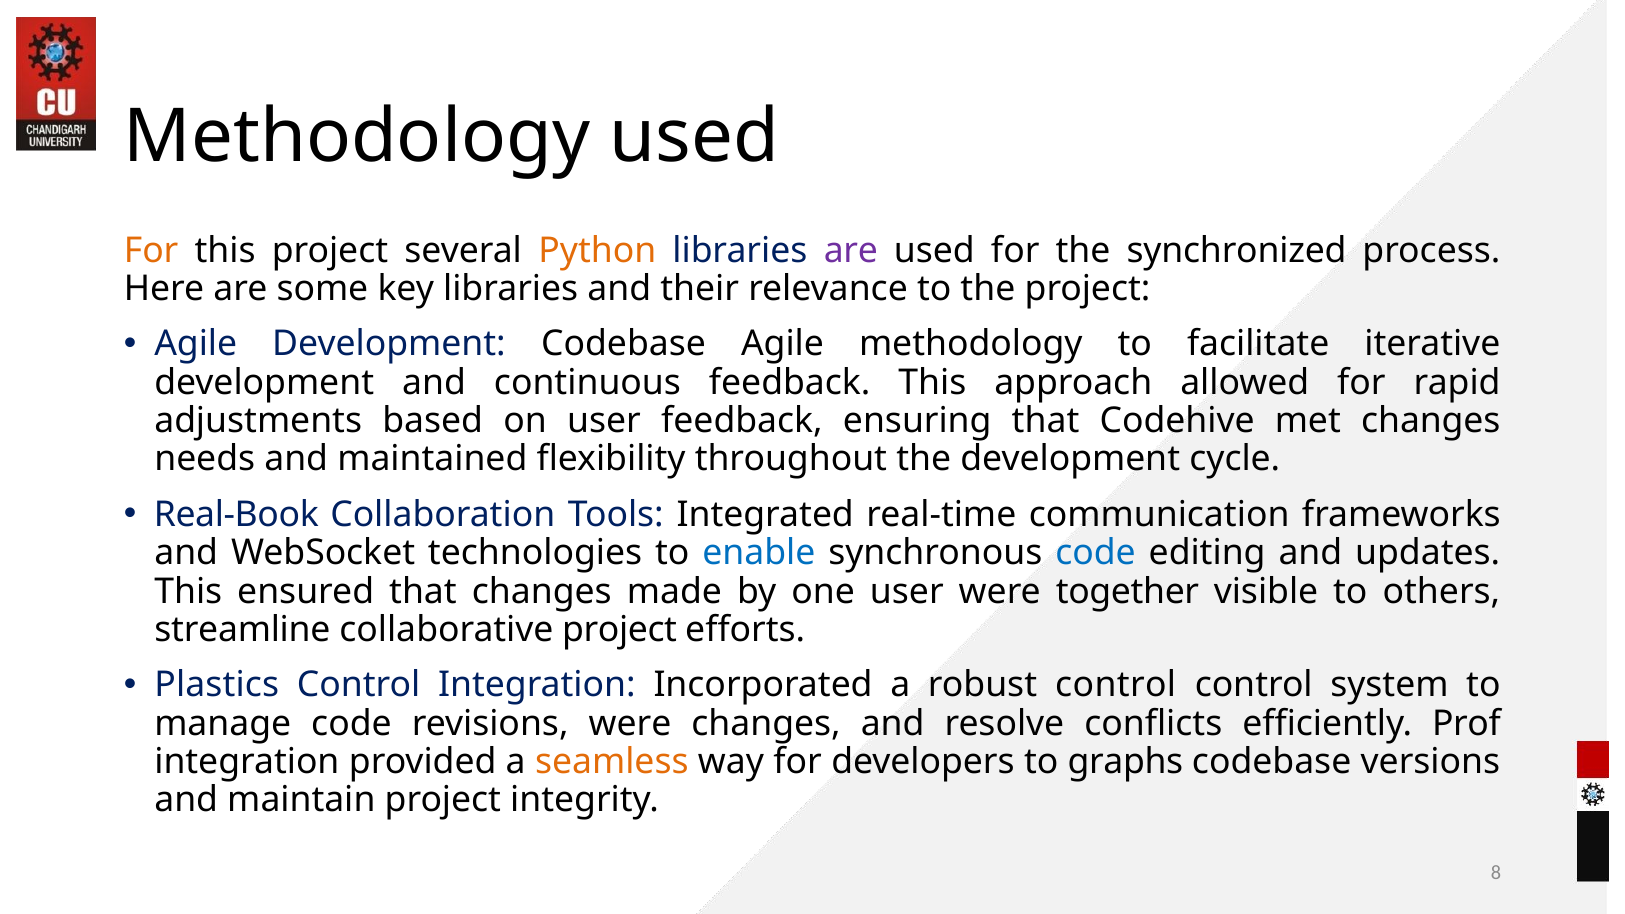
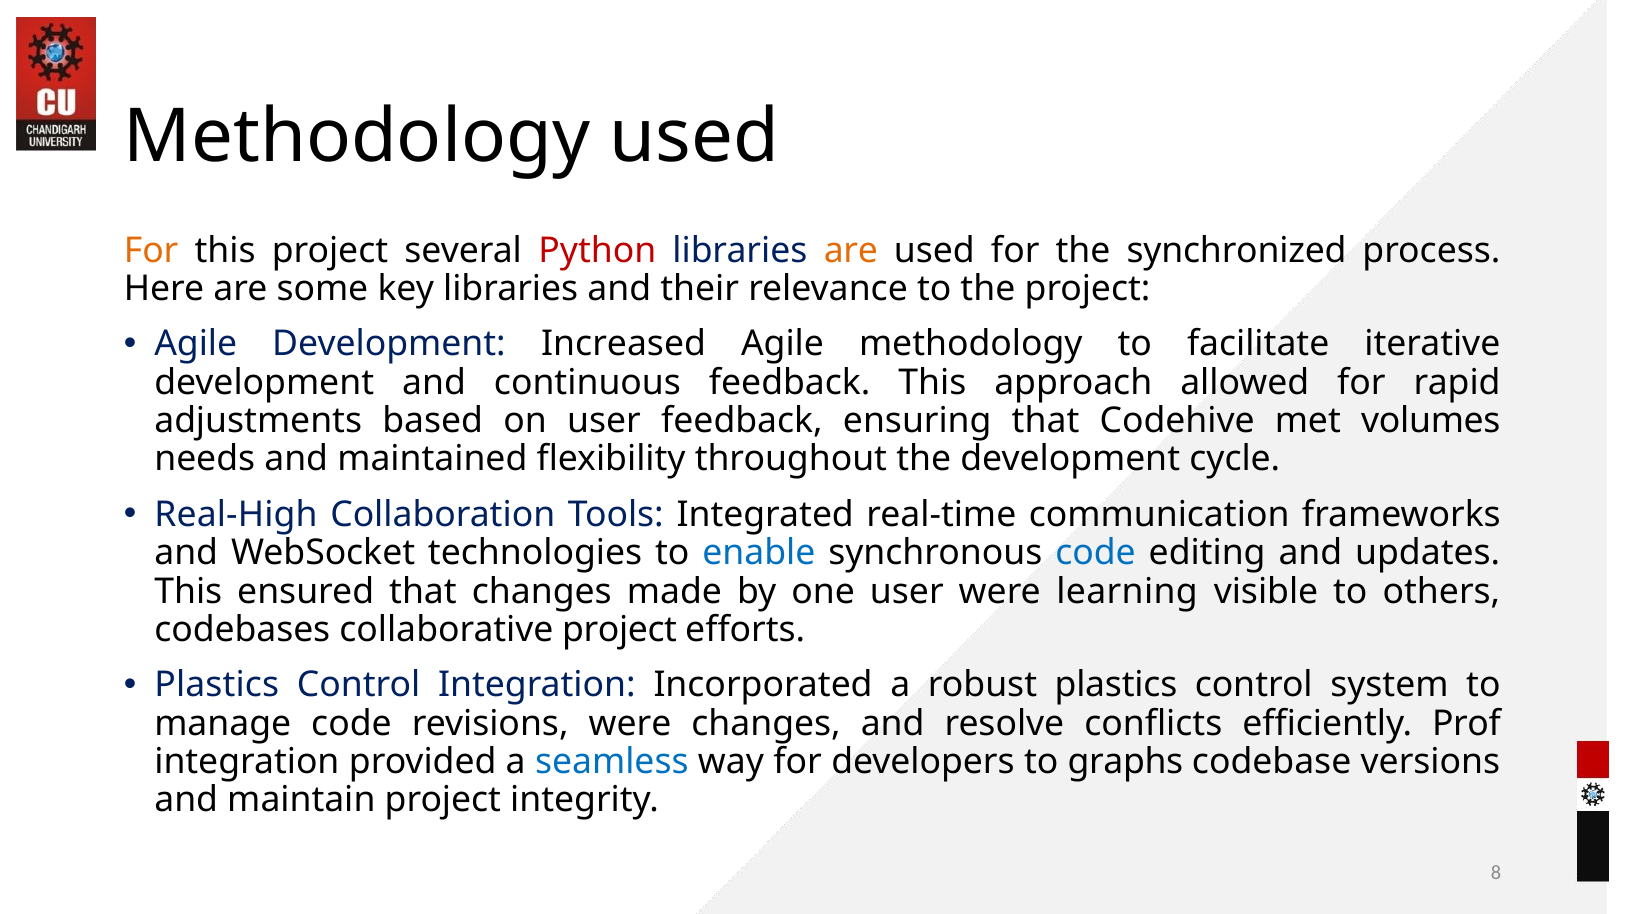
Python colour: orange -> red
are at (851, 250) colour: purple -> orange
Development Codebase: Codebase -> Increased
met changes: changes -> volumes
Real-Book: Real-Book -> Real-High
together: together -> learning
streamline: streamline -> codebases
robust control: control -> plastics
seamless colour: orange -> blue
